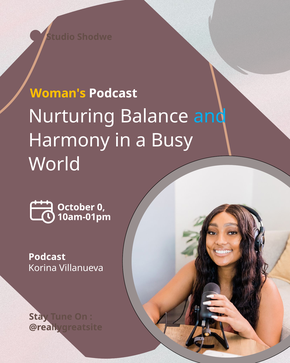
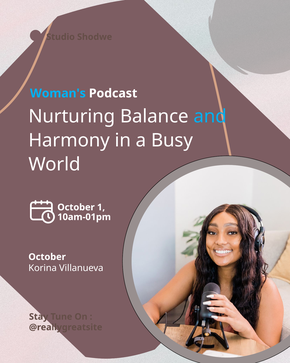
Woman's colour: yellow -> light blue
0: 0 -> 1
Podcast at (47, 256): Podcast -> October
